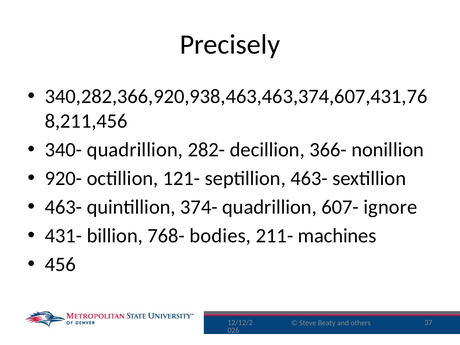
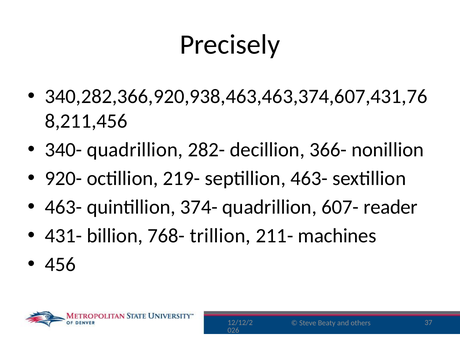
121-: 121- -> 219-
ignore: ignore -> reader
bodies: bodies -> trillion
